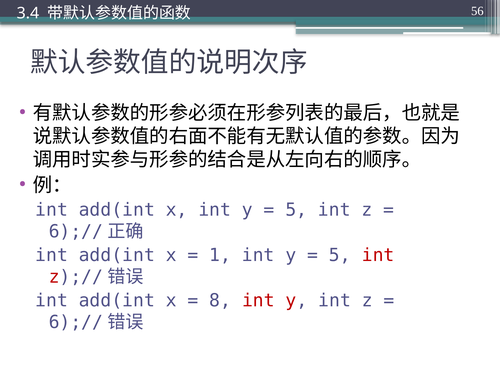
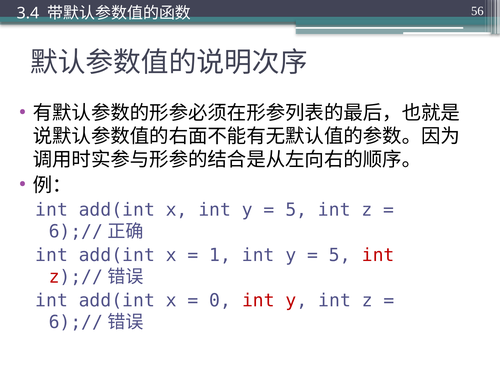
8: 8 -> 0
